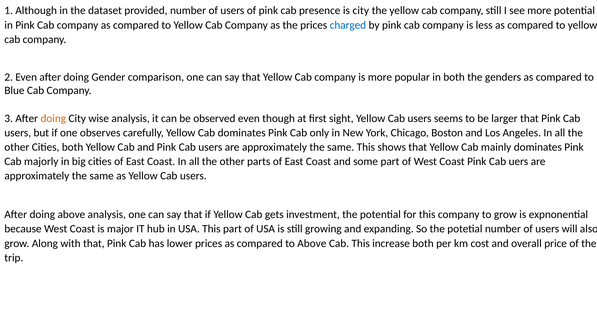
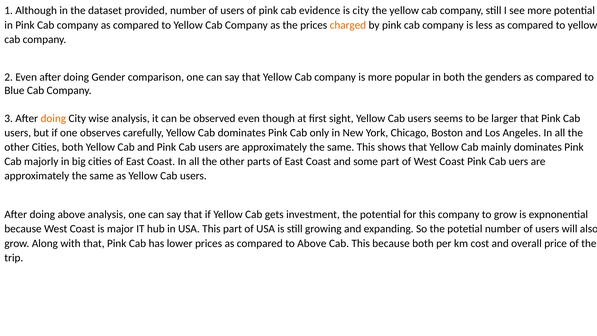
presence: presence -> evidence
charged colour: blue -> orange
This increase: increase -> because
